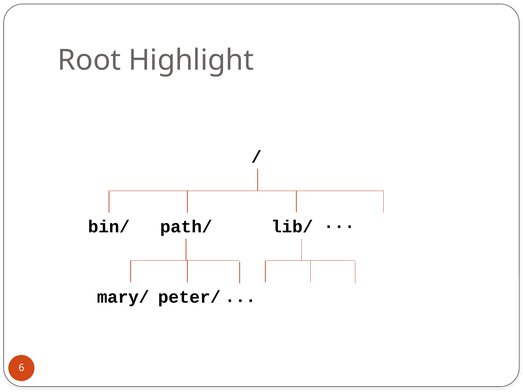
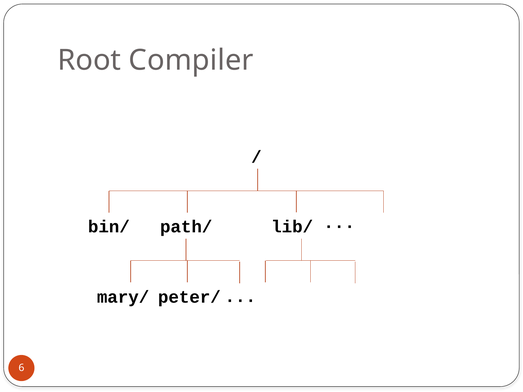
Highlight: Highlight -> Compiler
